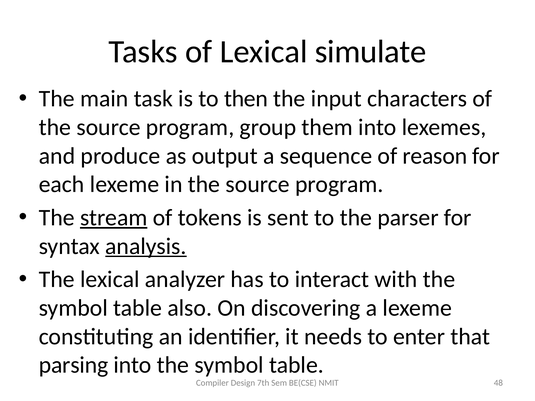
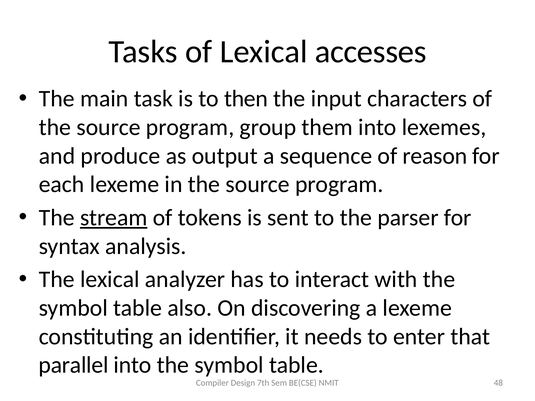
simulate: simulate -> accesses
analysis underline: present -> none
parsing: parsing -> parallel
